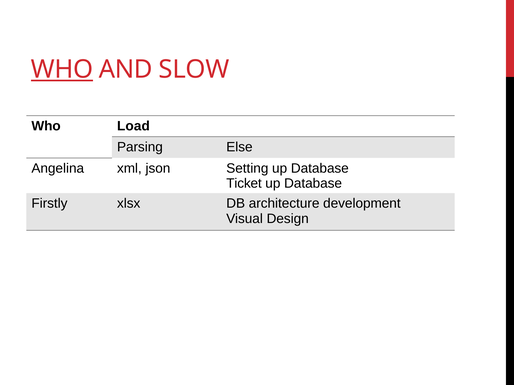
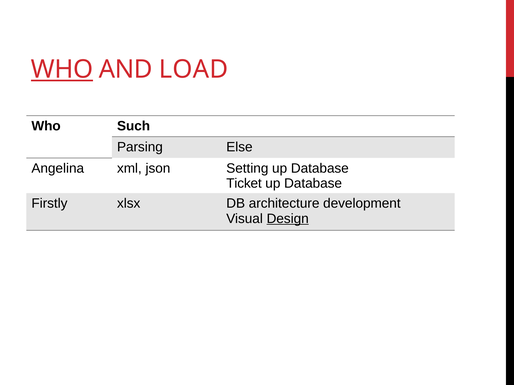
SLOW: SLOW -> LOAD
Load: Load -> Such
Design underline: none -> present
